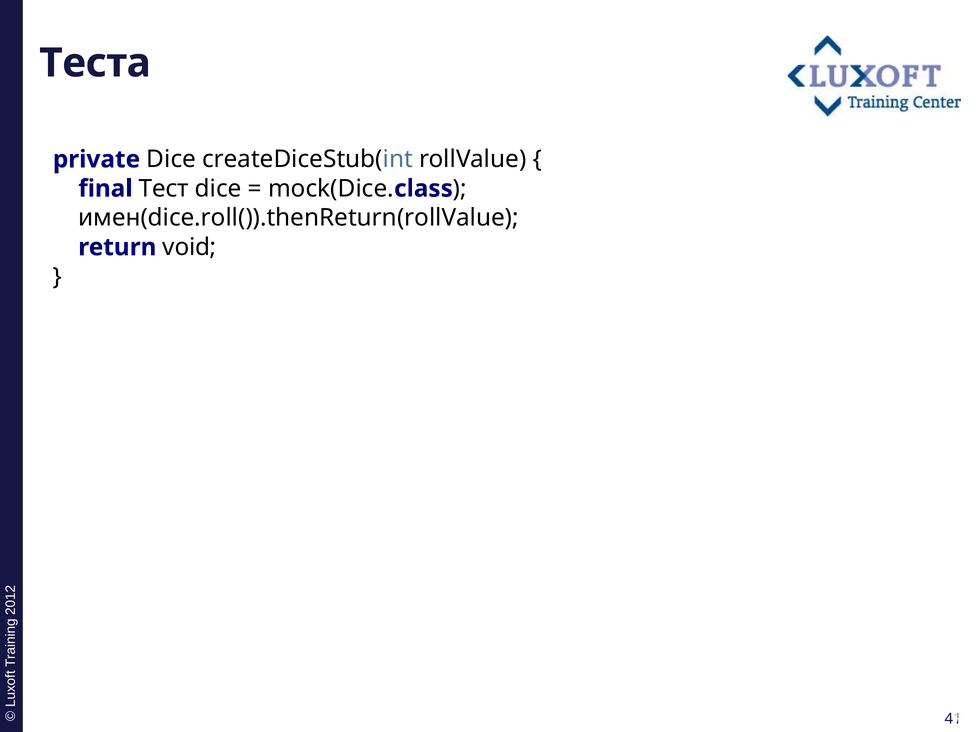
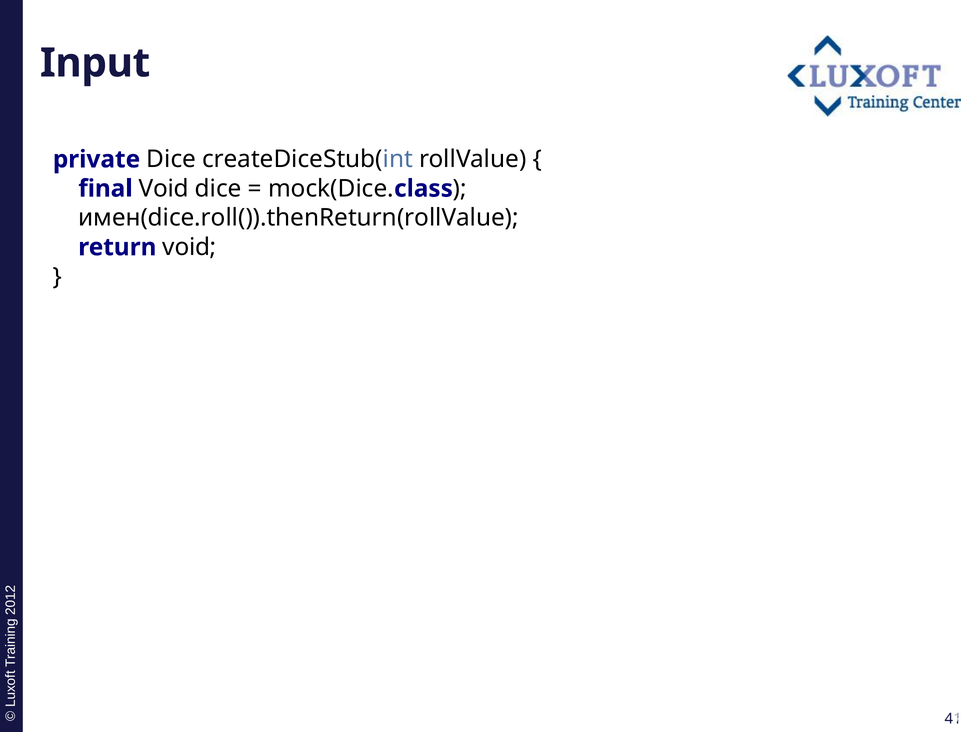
Теста: Теста -> Input
final Тест: Тест -> Void
